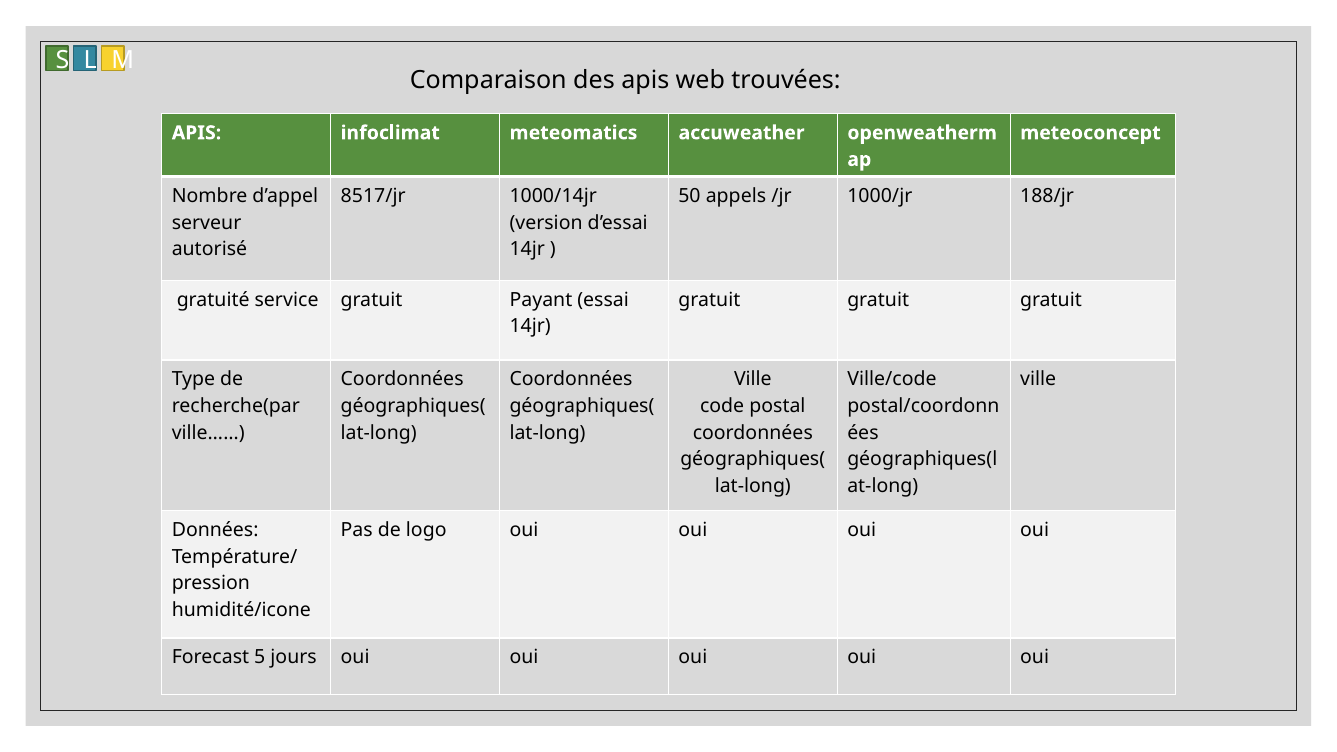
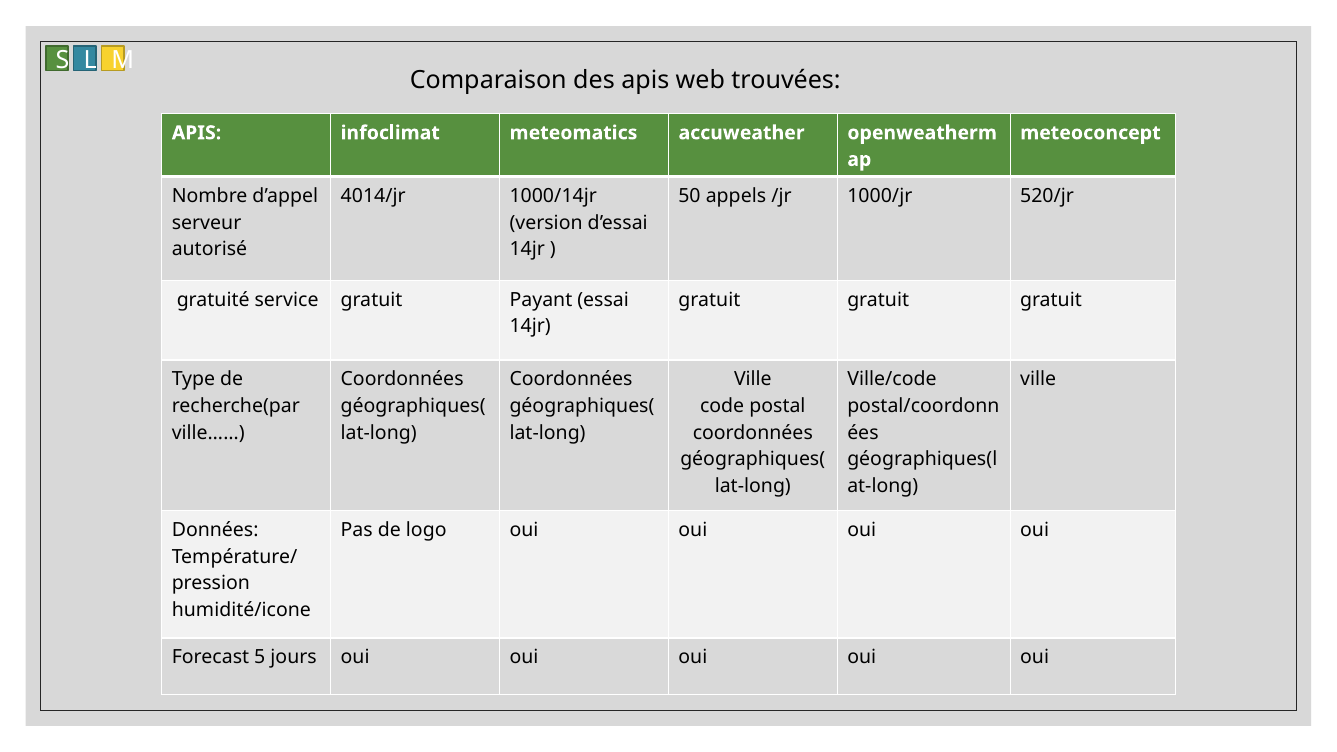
8517/jr: 8517/jr -> 4014/jr
188/jr: 188/jr -> 520/jr
